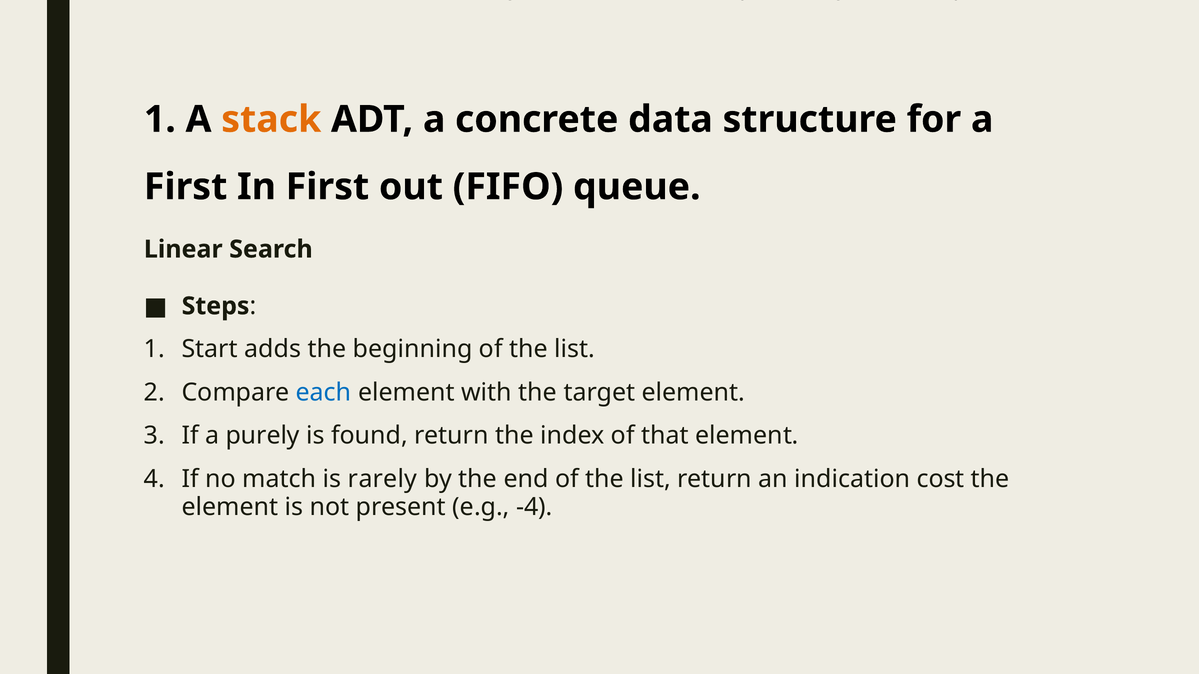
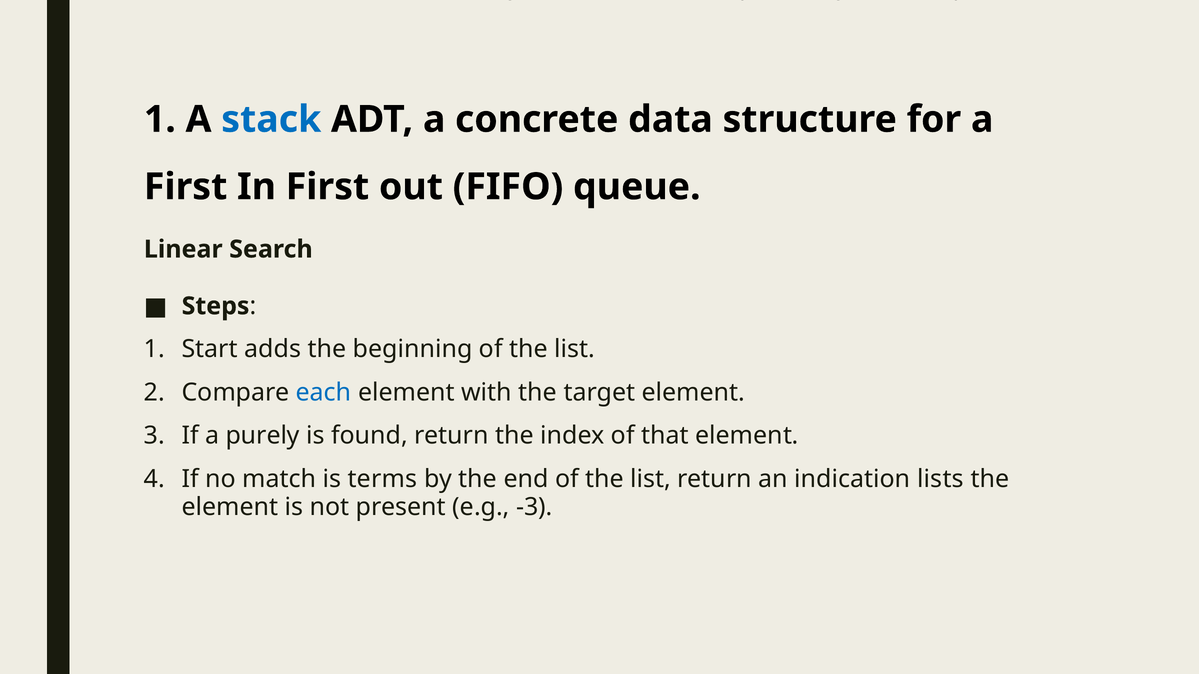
stack colour: orange -> blue
rarely: rarely -> terms
cost: cost -> lists
-4: -4 -> -3
